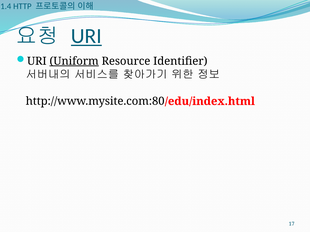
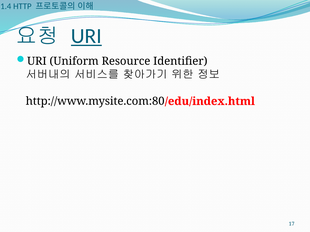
Uniform underline: present -> none
